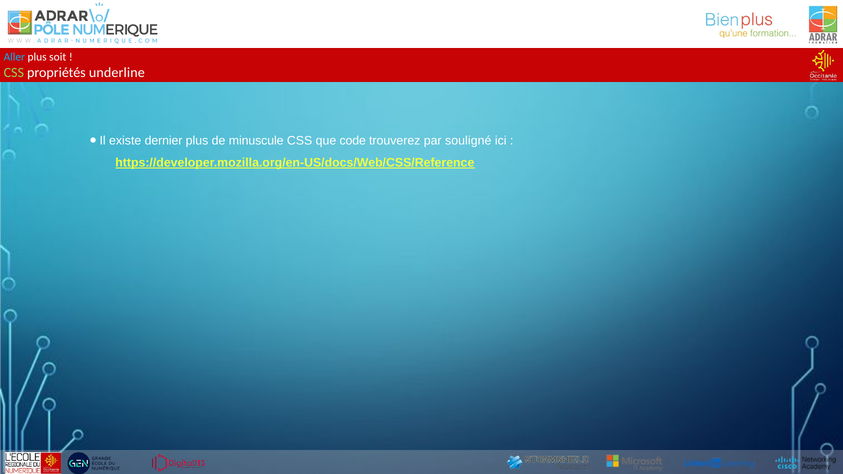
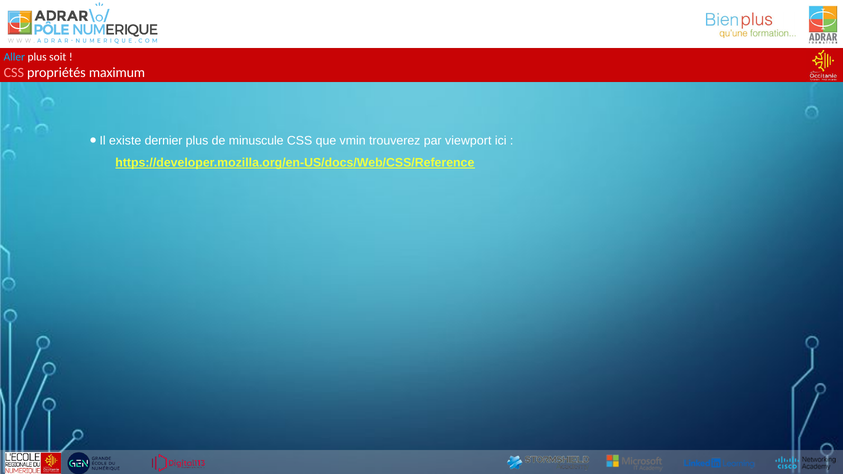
CSS at (14, 73) colour: light green -> pink
underline: underline -> maximum
code: code -> vmin
souligné: souligné -> viewport
